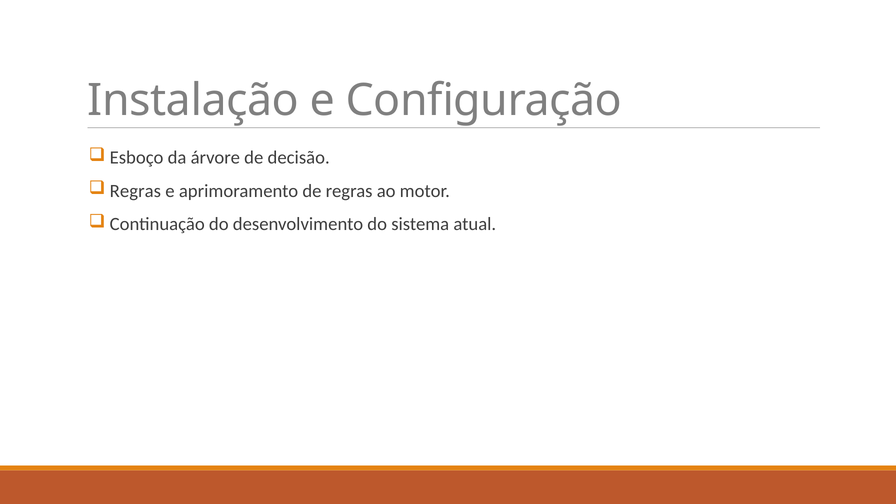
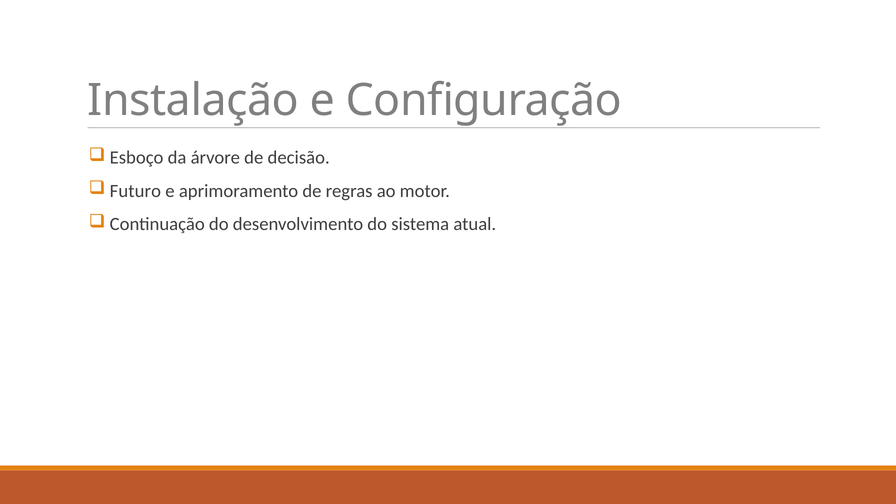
Regras at (135, 191): Regras -> Futuro
